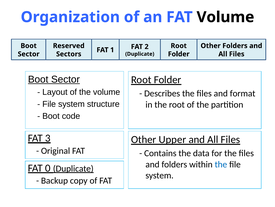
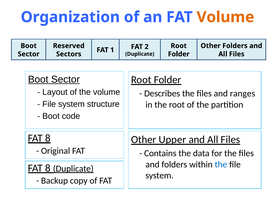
Volume at (225, 17) colour: black -> orange
format: format -> ranges
3 at (48, 138): 3 -> 8
0 at (48, 167): 0 -> 8
